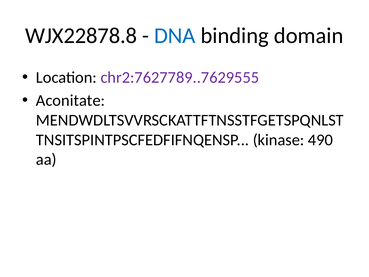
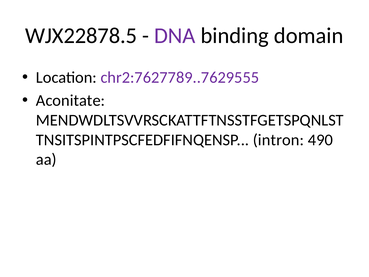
WJX22878.8: WJX22878.8 -> WJX22878.5
DNA colour: blue -> purple
kinase: kinase -> intron
